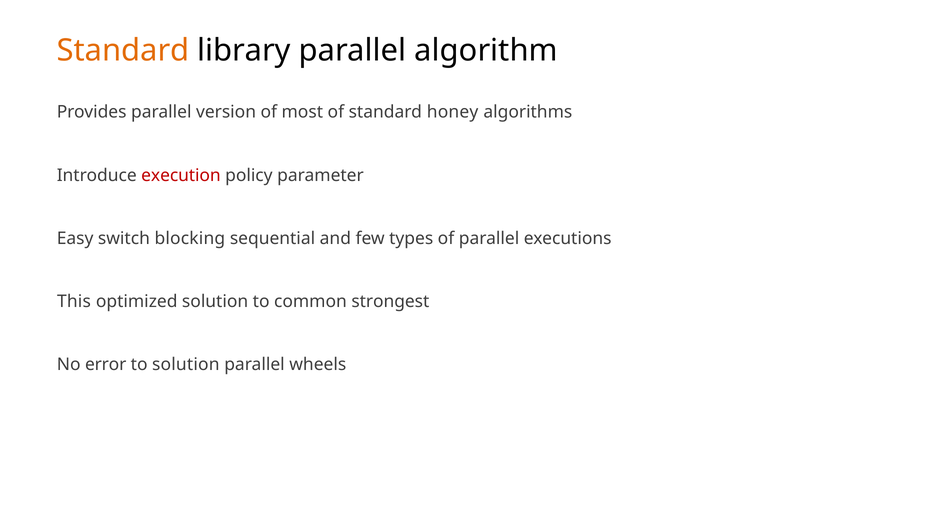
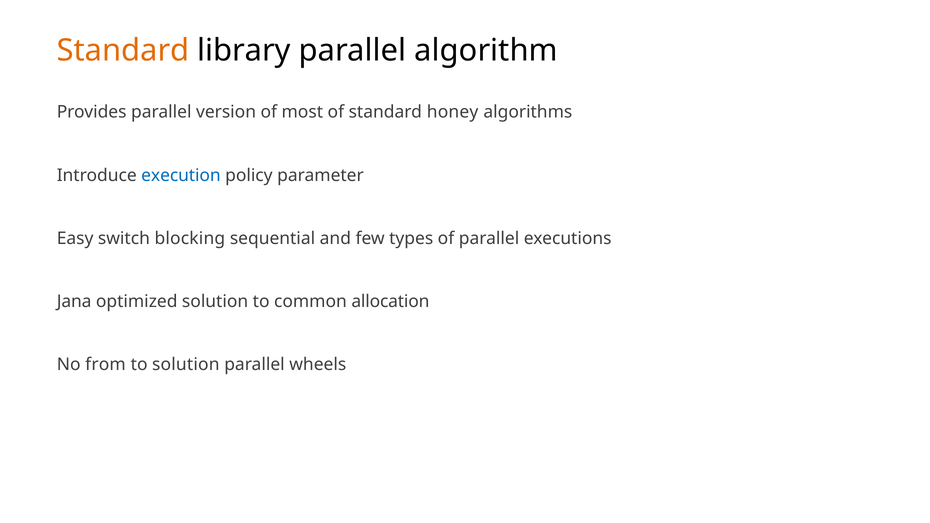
execution colour: red -> blue
This: This -> Jana
strongest: strongest -> allocation
error: error -> from
